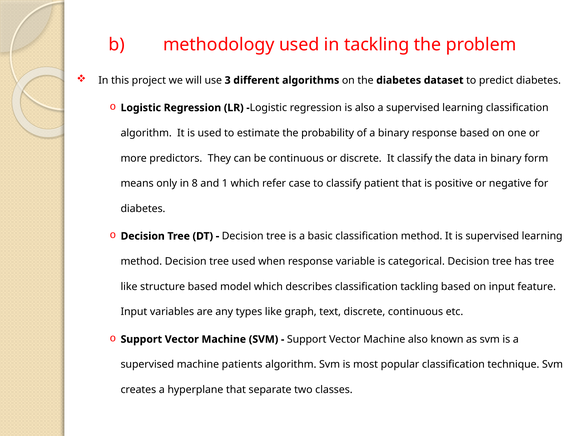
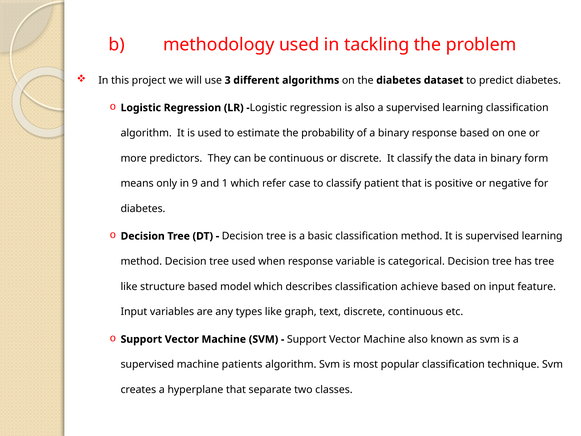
8: 8 -> 9
classification tackling: tackling -> achieve
